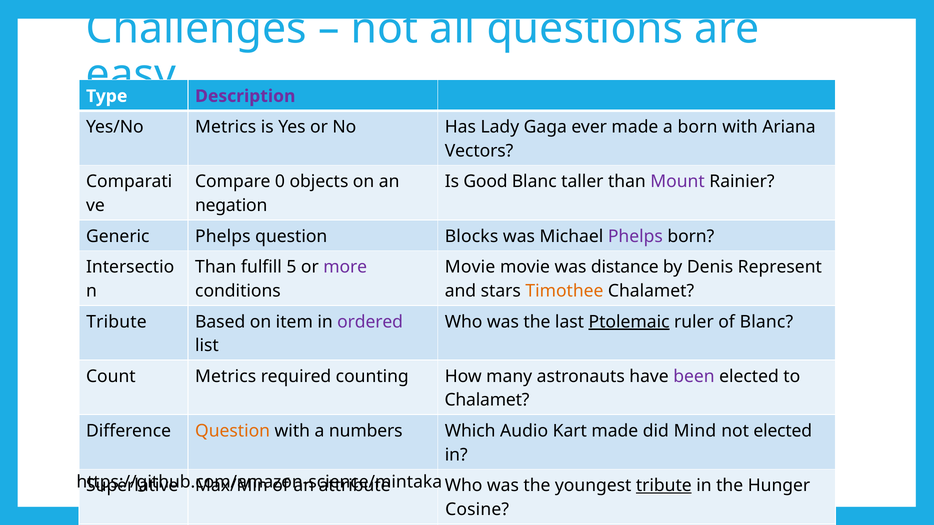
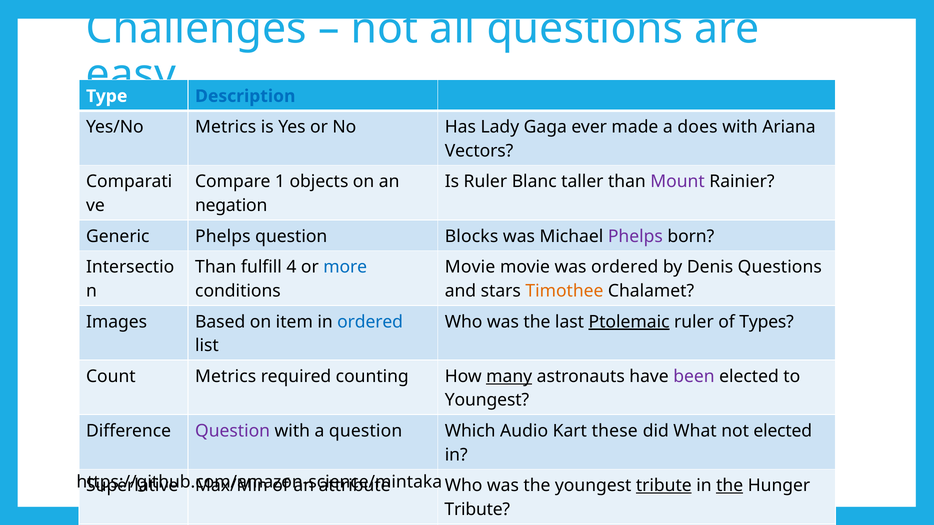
Description colour: purple -> blue
a born: born -> does
0: 0 -> 1
Is Good: Good -> Ruler
5: 5 -> 4
more at (345, 267) colour: purple -> blue
was distance: distance -> ordered
Denis Represent: Represent -> Questions
Tribute at (116, 322): Tribute -> Images
ordered at (370, 322) colour: purple -> blue
of Blanc: Blanc -> Types
many underline: none -> present
Chalamet at (487, 400): Chalamet -> Youngest
Question at (233, 431) colour: orange -> purple
a numbers: numbers -> question
Kart made: made -> these
Mind: Mind -> What
the at (730, 486) underline: none -> present
Cosine at (477, 510): Cosine -> Tribute
